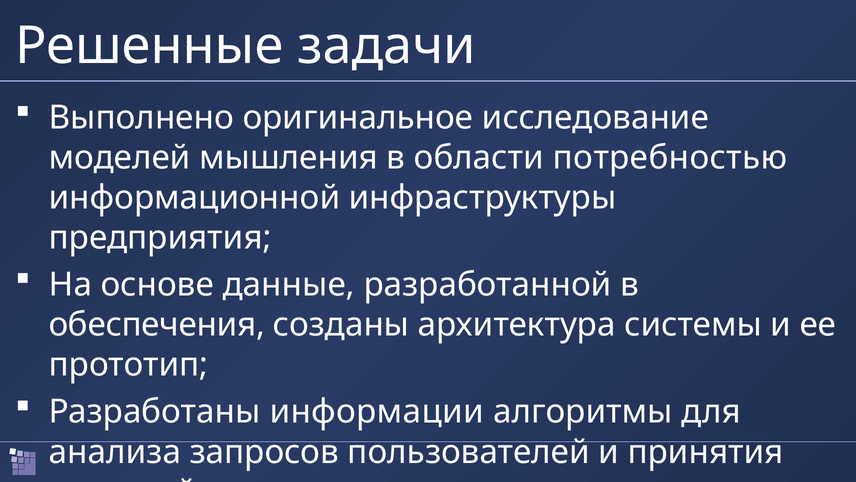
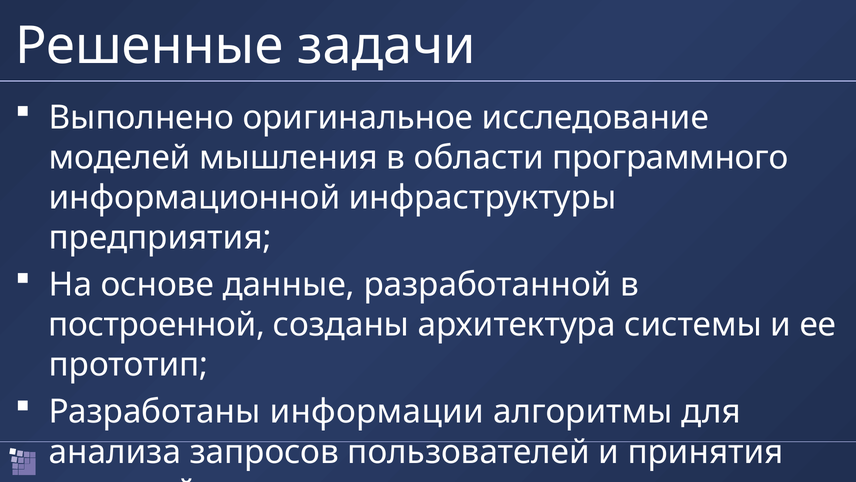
потребностью: потребностью -> программного
обеспечения: обеспечения -> построенной
